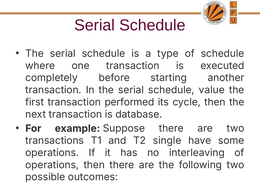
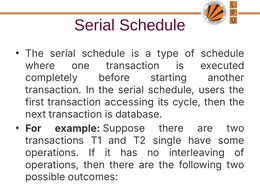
value: value -> users
performed: performed -> accessing
